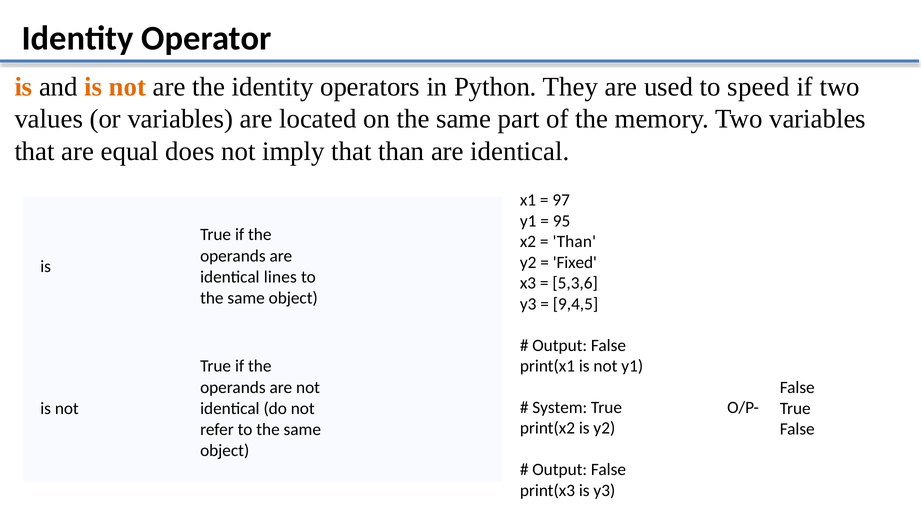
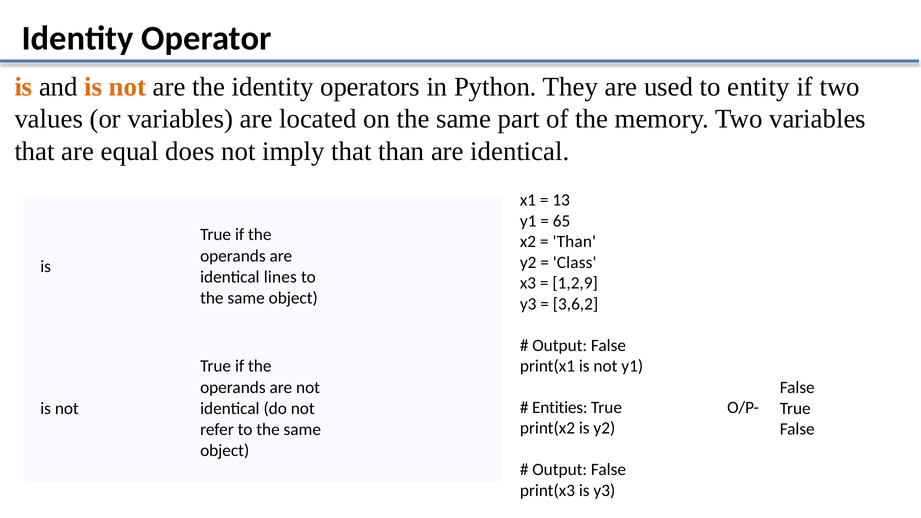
speed: speed -> entity
97: 97 -> 13
95: 95 -> 65
Fixed: Fixed -> Class
5,3,6: 5,3,6 -> 1,2,9
9,4,5: 9,4,5 -> 3,6,2
System: System -> Entities
